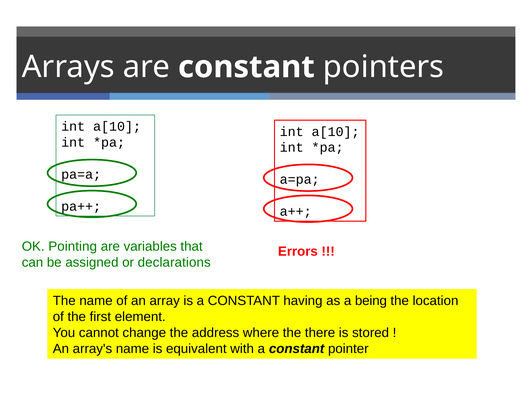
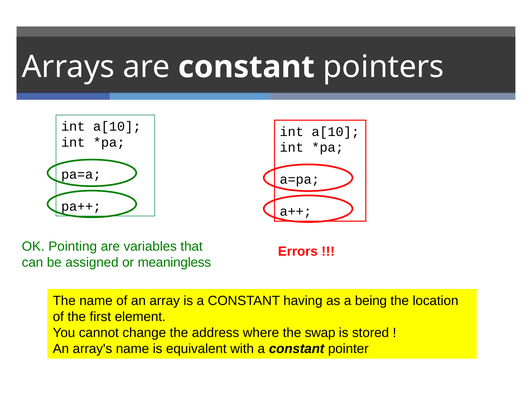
declarations: declarations -> meaningless
there: there -> swap
